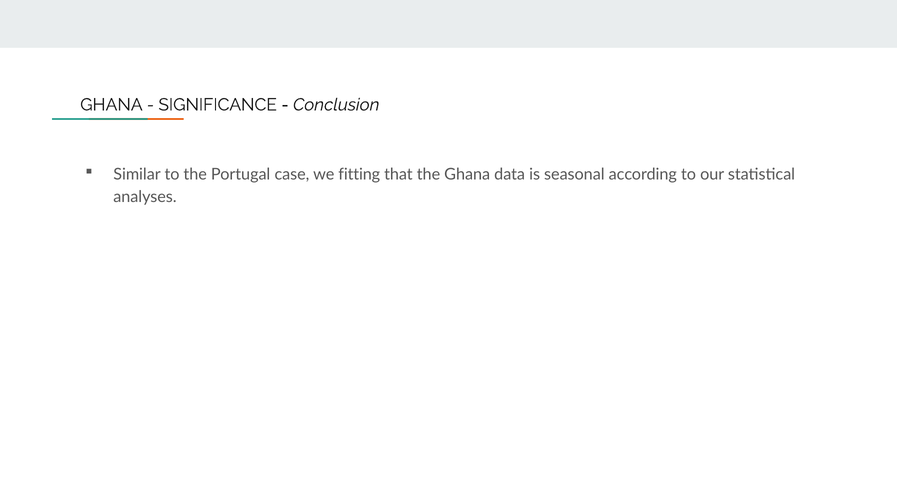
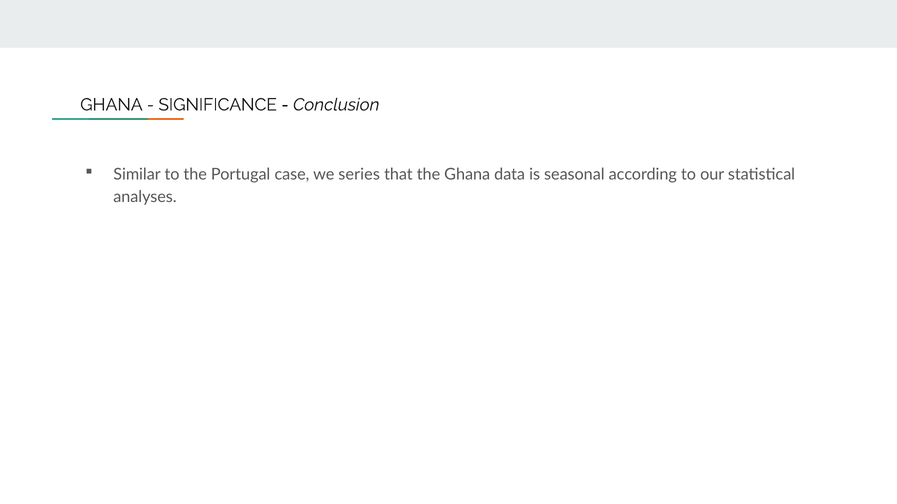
fitting: fitting -> series
